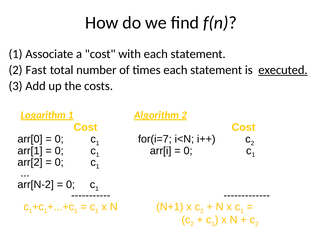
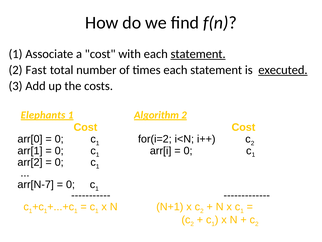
statement at (198, 54) underline: none -> present
Logarithm: Logarithm -> Elephants
for(i=7: for(i=7 -> for(i=2
arr[N-2: arr[N-2 -> arr[N-7
